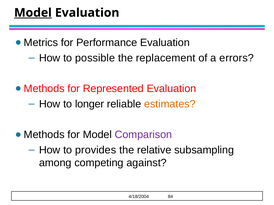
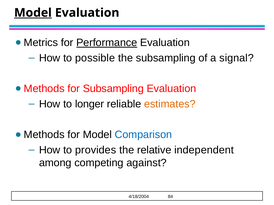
Performance underline: none -> present
the replacement: replacement -> subsampling
errors: errors -> signal
for Represented: Represented -> Subsampling
Comparison colour: purple -> blue
subsampling: subsampling -> independent
